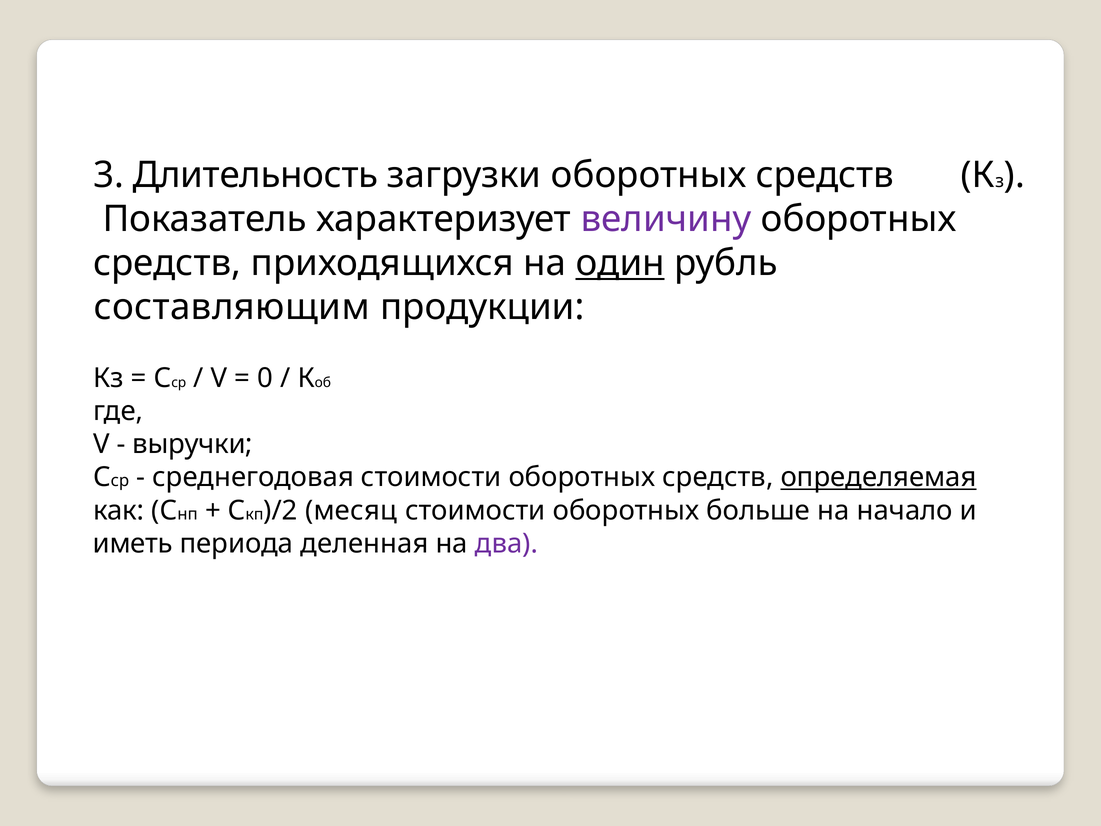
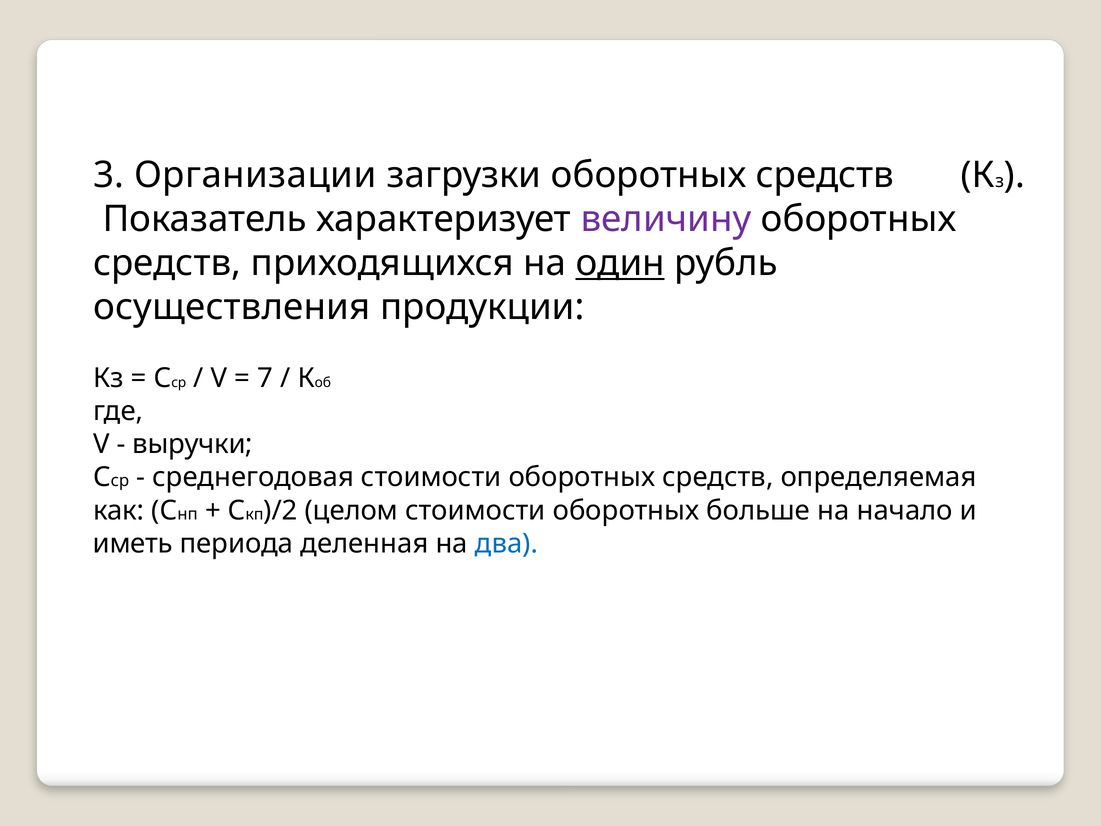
Длительность: Длительность -> Организации
составляющим: составляющим -> осуществления
0: 0 -> 7
определяемая underline: present -> none
месяц: месяц -> целом
два colour: purple -> blue
